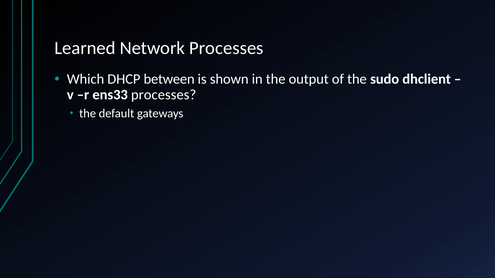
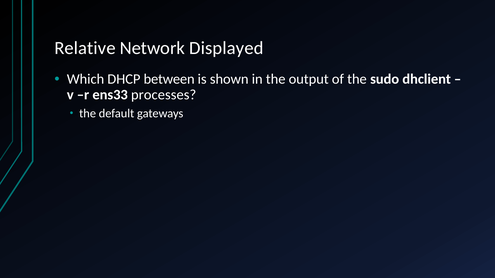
Learned: Learned -> Relative
Network Processes: Processes -> Displayed
